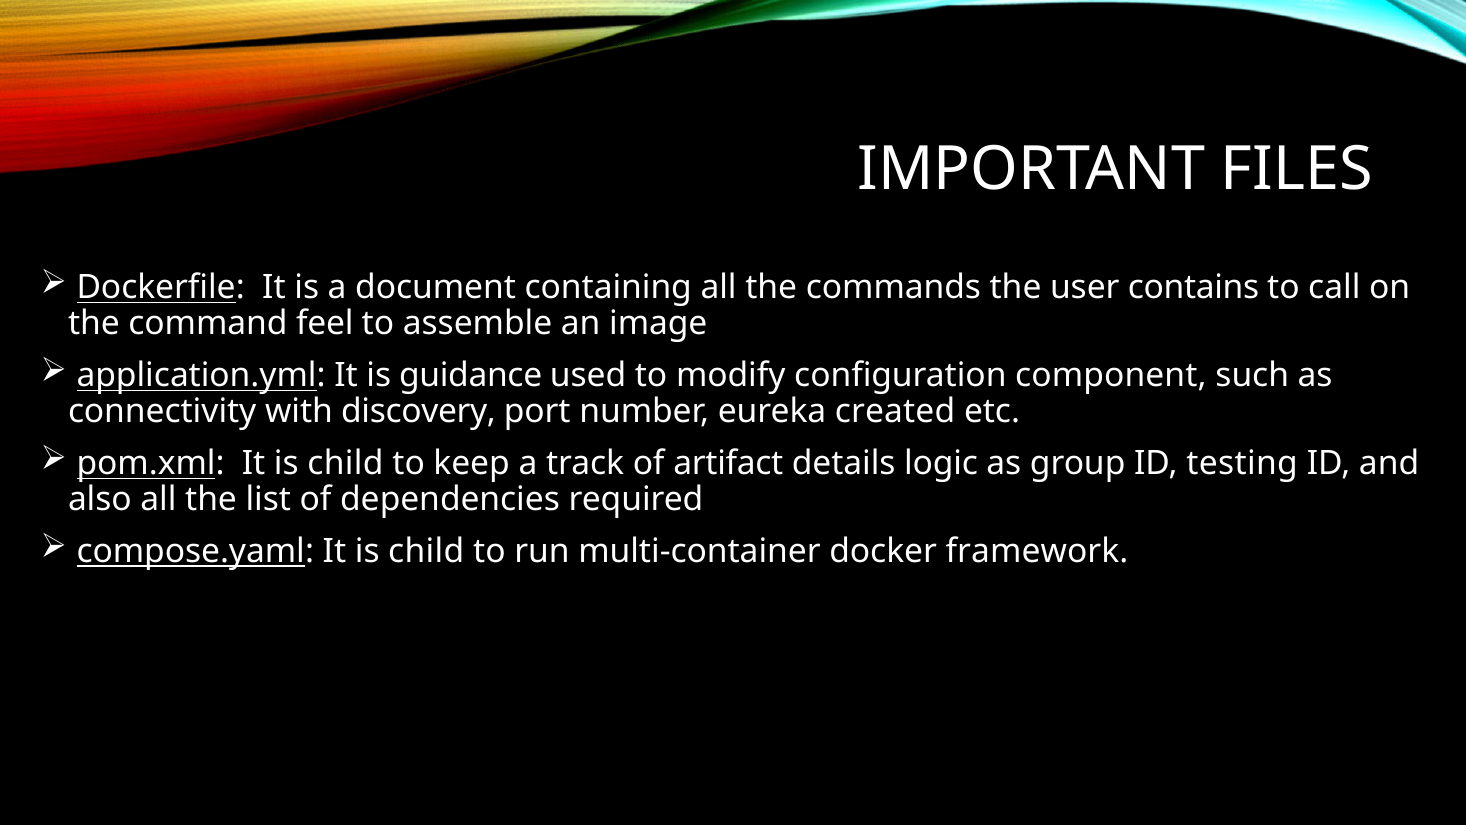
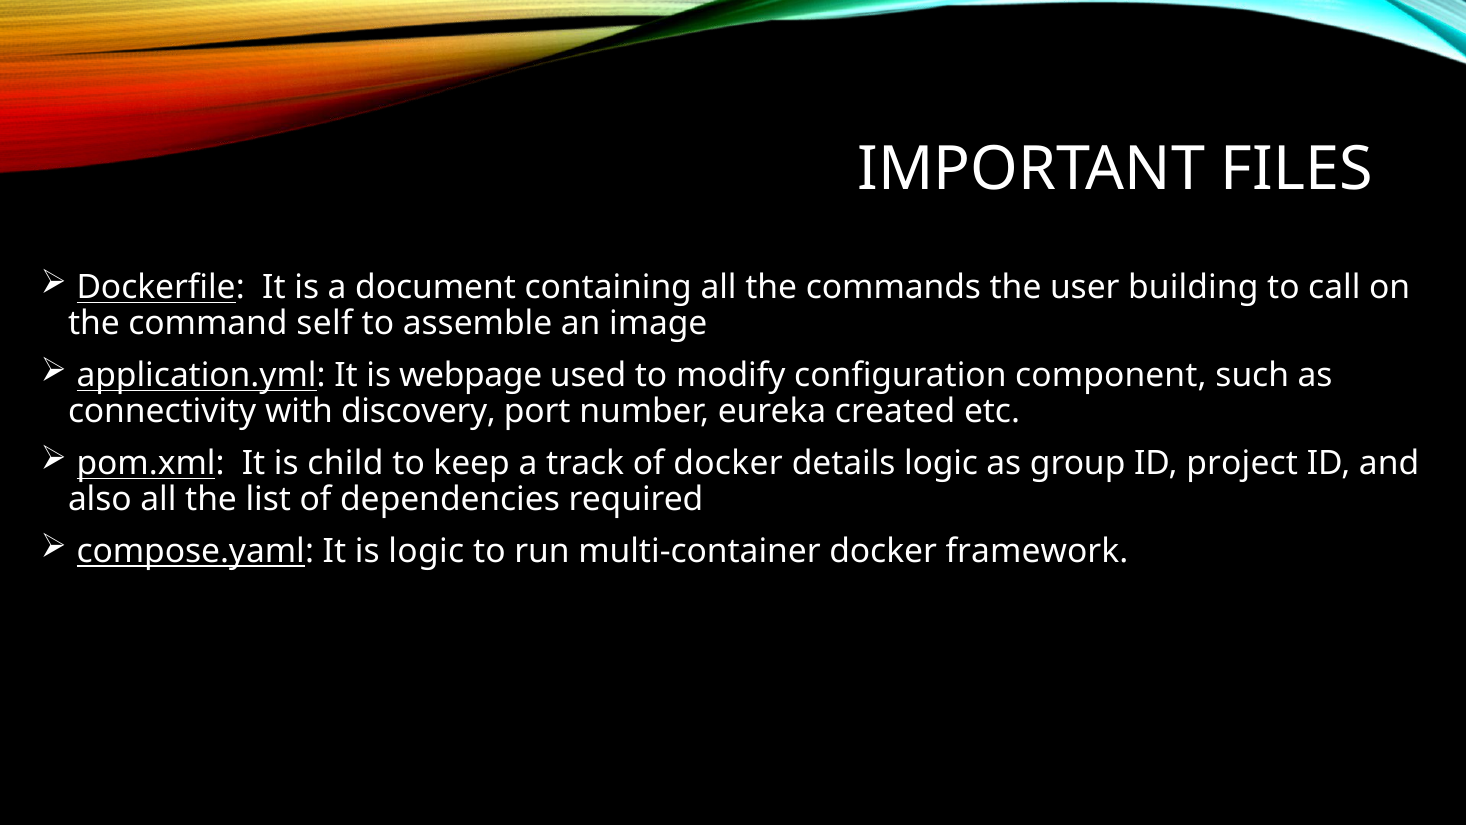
contains: contains -> building
feel: feel -> self
guidance: guidance -> webpage
of artifact: artifact -> docker
testing: testing -> project
compose.yaml It is child: child -> logic
